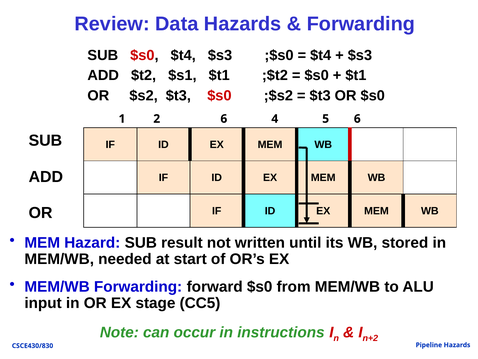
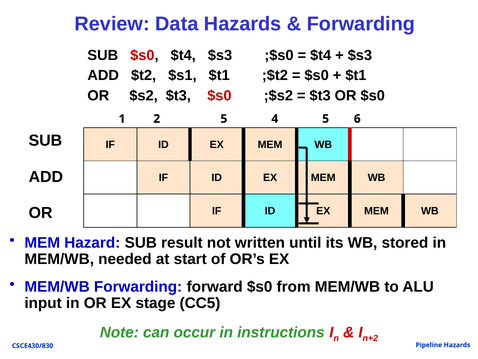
2 6: 6 -> 5
